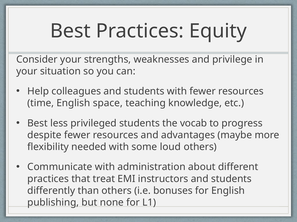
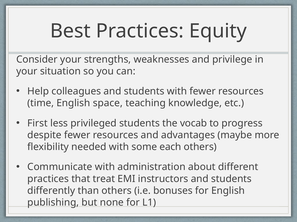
Best at (38, 124): Best -> First
loud: loud -> each
